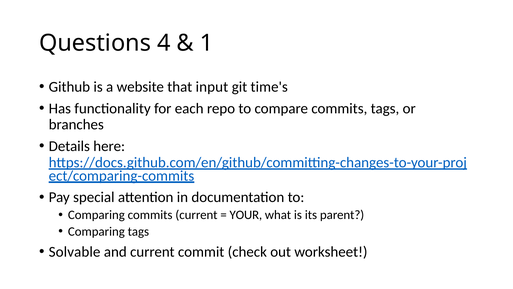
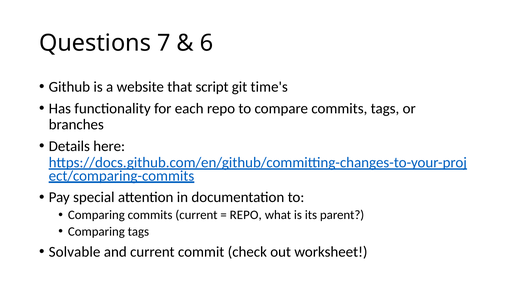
4: 4 -> 7
1: 1 -> 6
input: input -> script
YOUR at (246, 215): YOUR -> REPO
